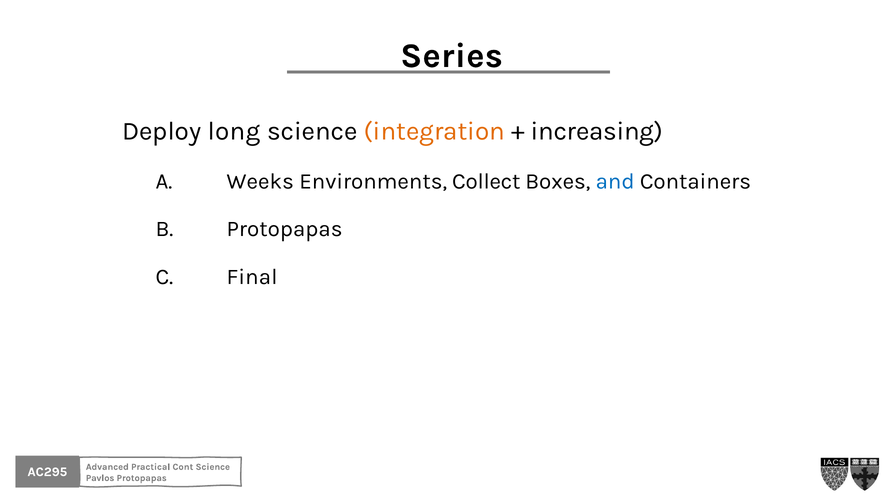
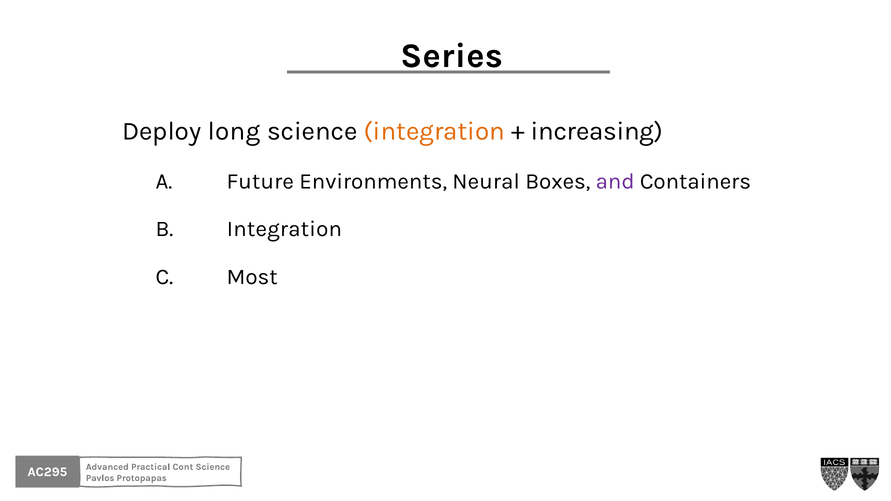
Weeks: Weeks -> Future
Collect: Collect -> Neural
and colour: blue -> purple
Protopapas at (284, 229): Protopapas -> Integration
Final: Final -> Most
